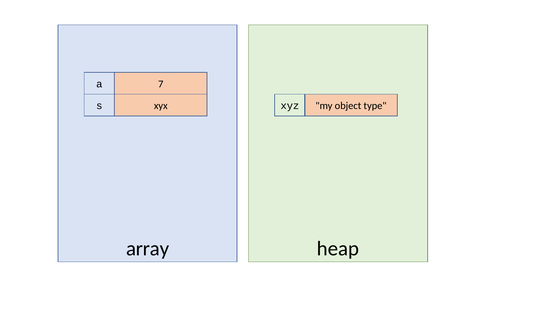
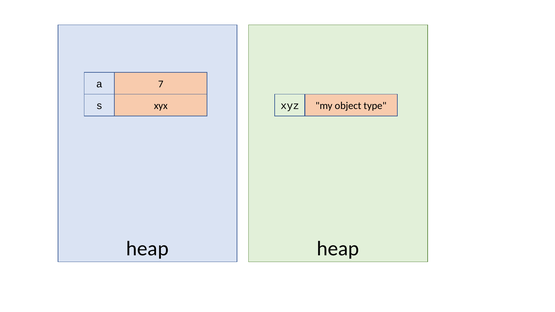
array at (148, 249): array -> heap
